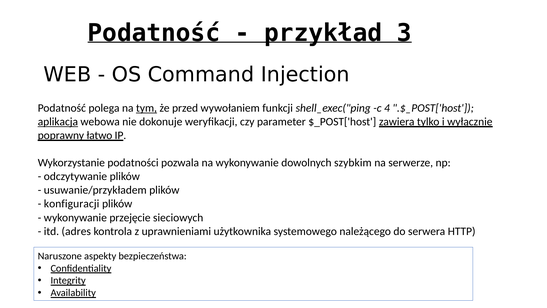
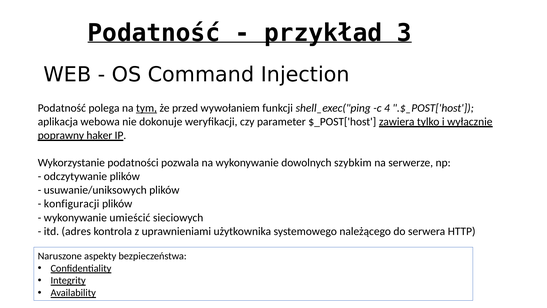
aplikacja underline: present -> none
łatwo: łatwo -> haker
usuwanie/przykładem: usuwanie/przykładem -> usuwanie/uniksowych
przejęcie: przejęcie -> umieścić
